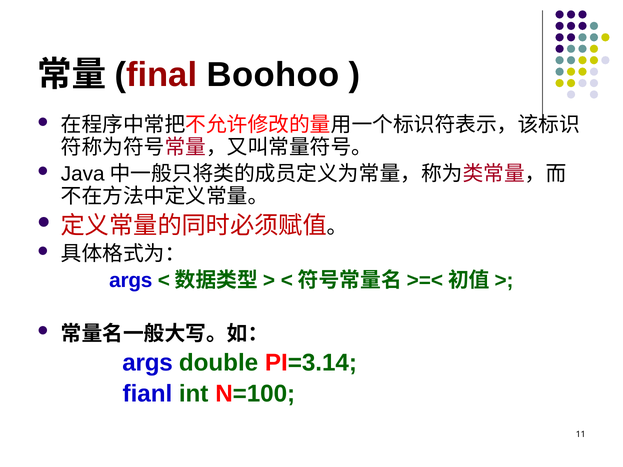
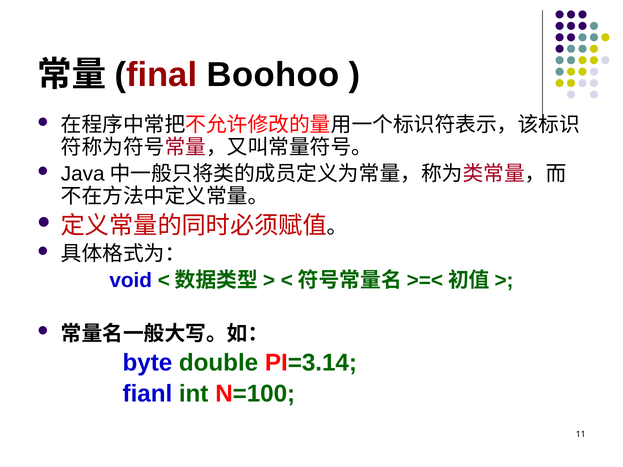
args at (131, 281): args -> void
args at (148, 363): args -> byte
